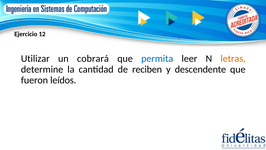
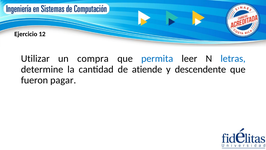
cobrará: cobrará -> compra
letras colour: orange -> blue
reciben: reciben -> atiende
leídos: leídos -> pagar
